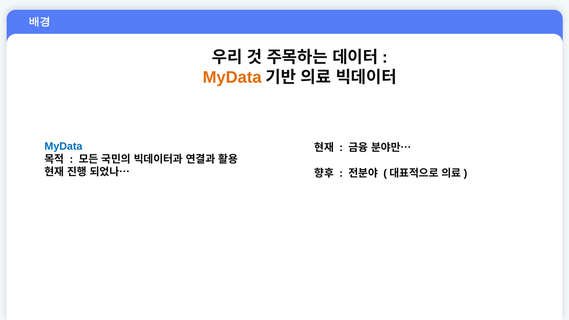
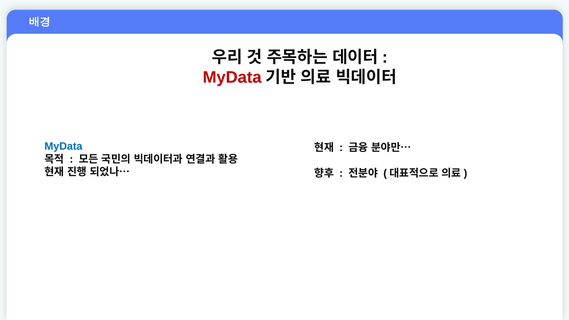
MyData at (232, 77) colour: orange -> red
